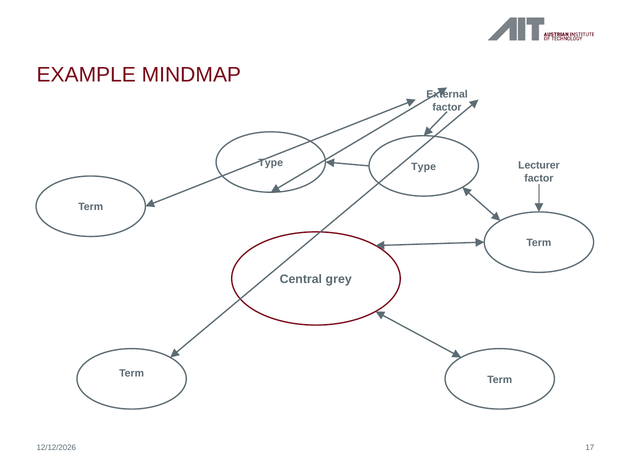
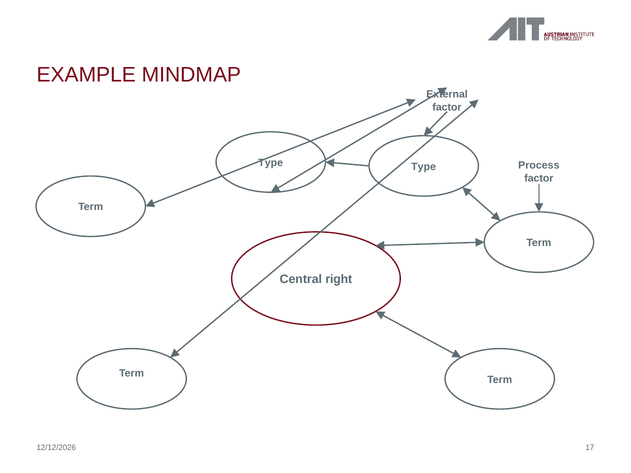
Lecturer: Lecturer -> Process
grey: grey -> right
